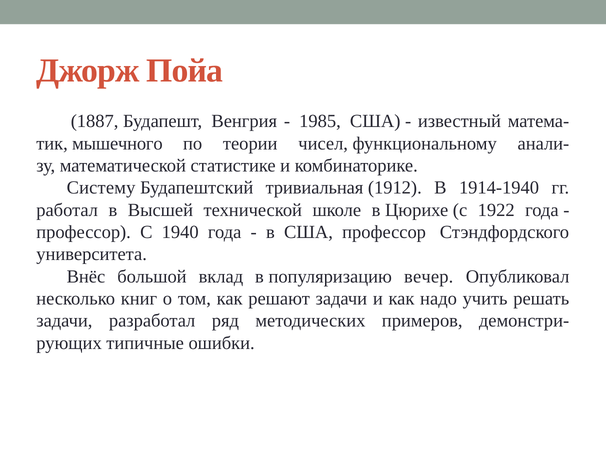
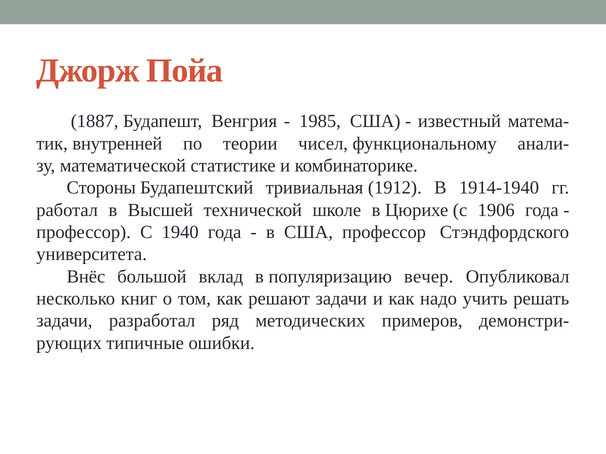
мышечного: мышечного -> внутренней
Систему: Систему -> Стороны
1922: 1922 -> 1906
